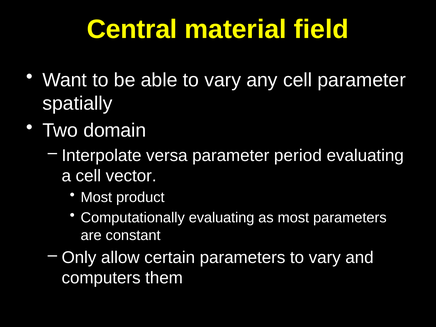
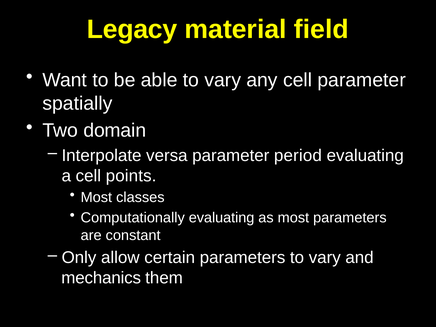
Central: Central -> Legacy
vector: vector -> points
product: product -> classes
computers: computers -> mechanics
